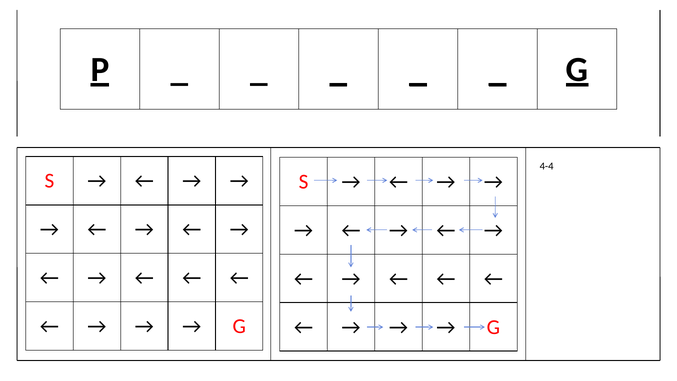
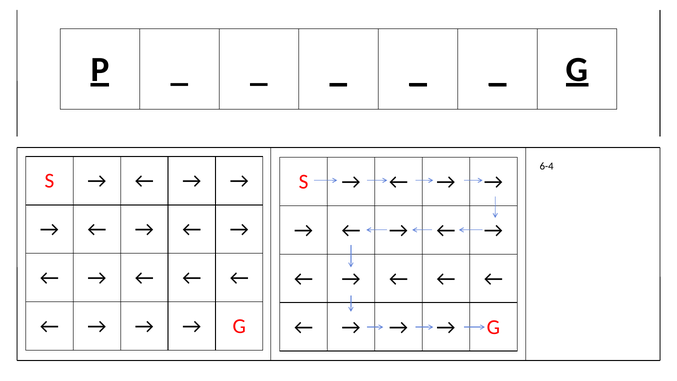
4-4: 4-4 -> 6-4
